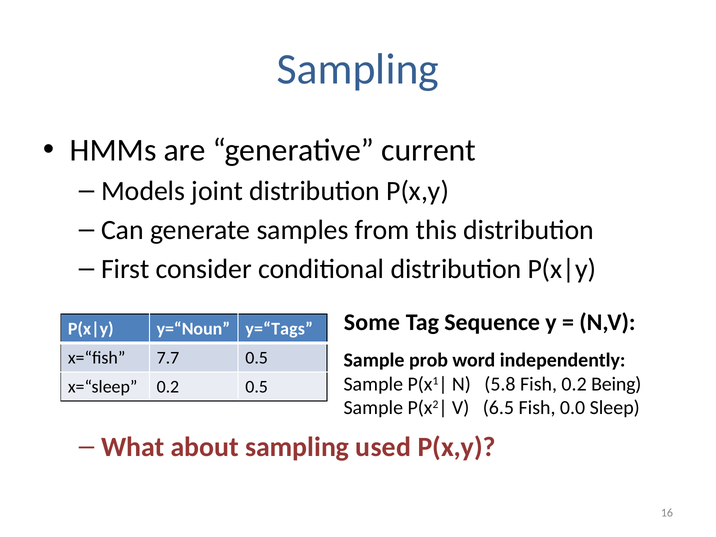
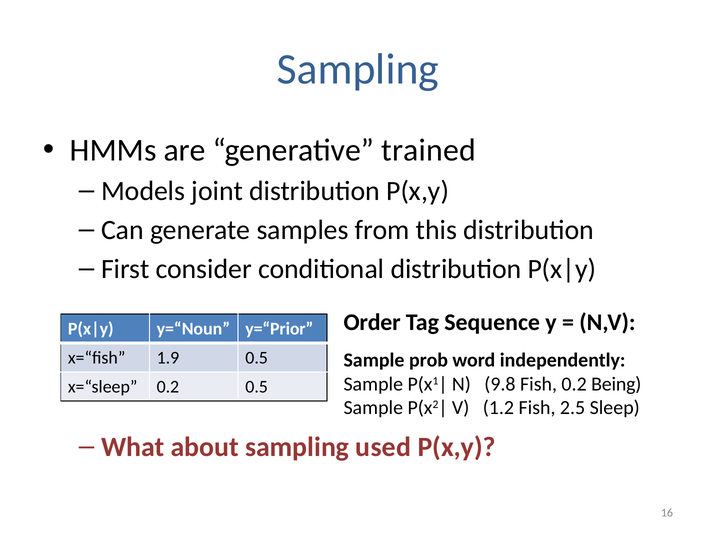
current: current -> trained
Some: Some -> Order
y=“Tags: y=“Tags -> y=“Prior
7.7: 7.7 -> 1.9
5.8: 5.8 -> 9.8
6.5: 6.5 -> 1.2
0.0: 0.0 -> 2.5
